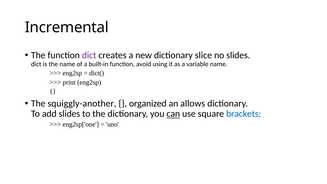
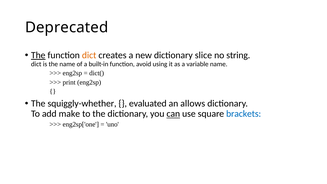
Incremental: Incremental -> Deprecated
The at (38, 55) underline: none -> present
dict at (89, 55) colour: purple -> orange
no slides: slides -> string
squiggly-another: squiggly-another -> squiggly-whether
organized: organized -> evaluated
add slides: slides -> make
